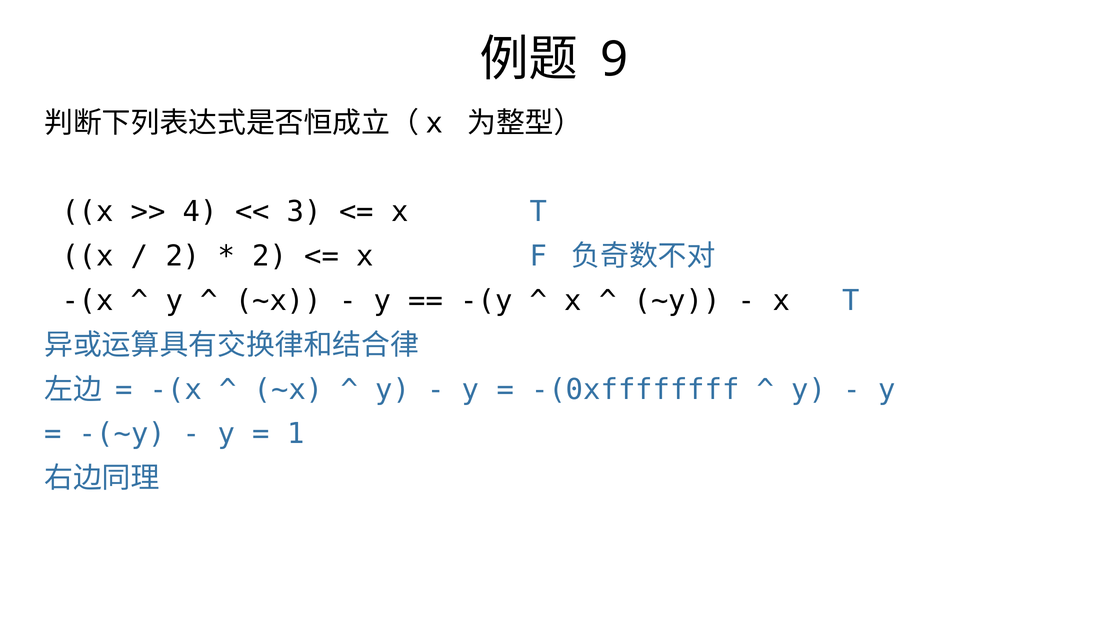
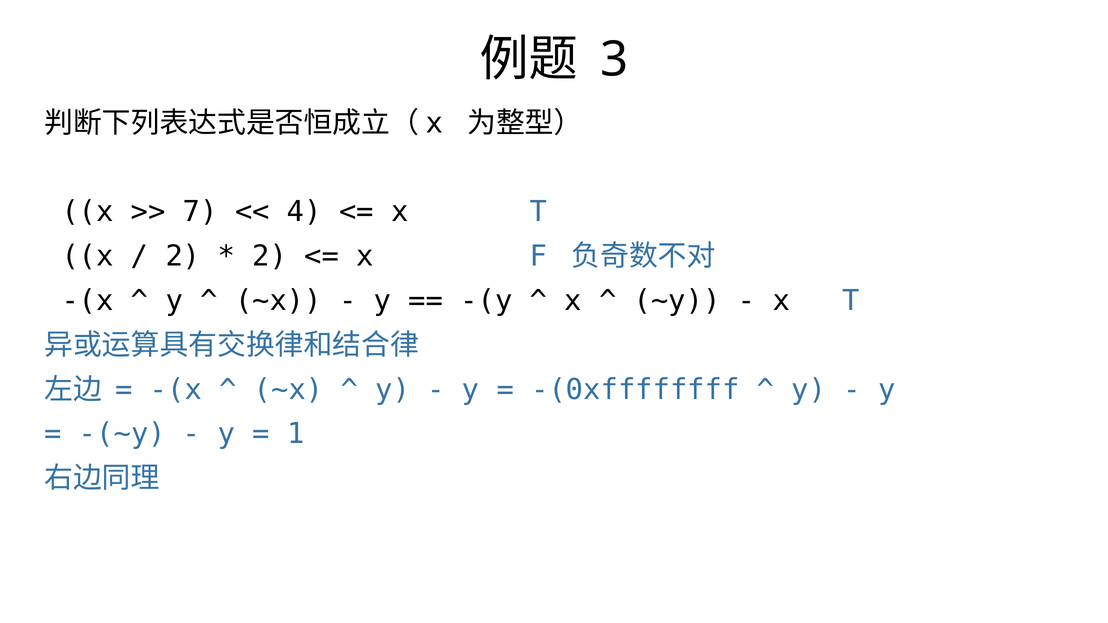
9: 9 -> 3
4: 4 -> 7
3: 3 -> 4
